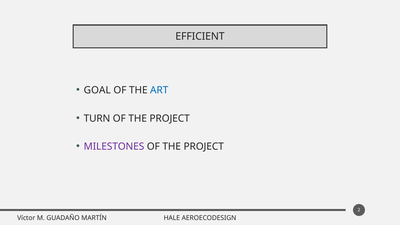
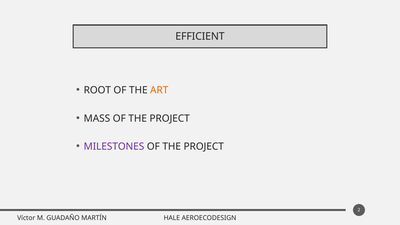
GOAL: GOAL -> ROOT
ART colour: blue -> orange
TURN: TURN -> MASS
